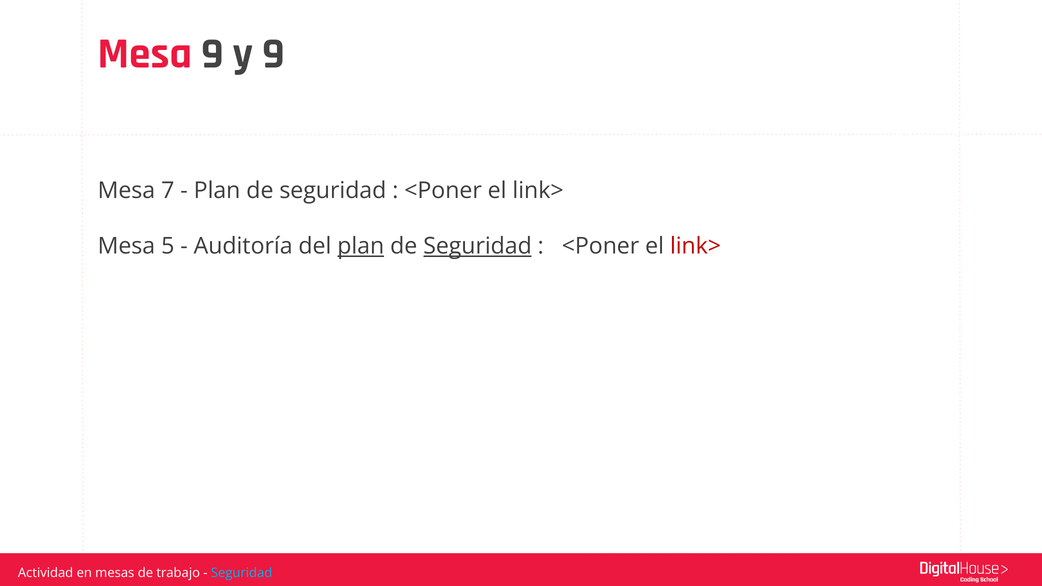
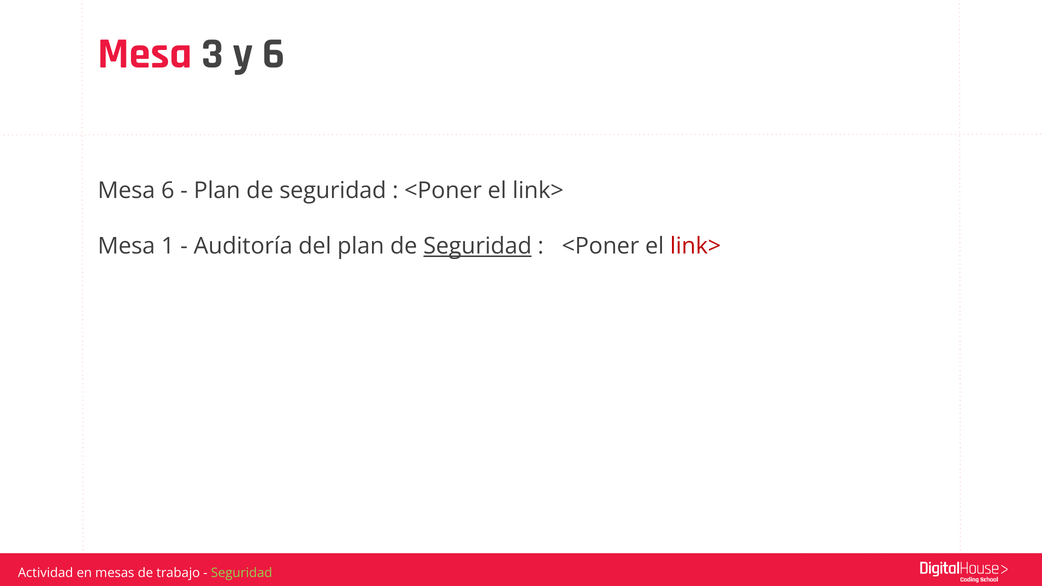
Mesa 9: 9 -> 3
y 9: 9 -> 6
Mesa 7: 7 -> 6
5: 5 -> 1
plan at (361, 246) underline: present -> none
Seguridad at (242, 573) colour: light blue -> light green
